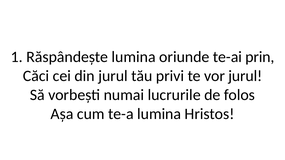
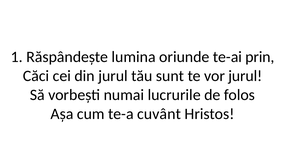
privi: privi -> sunt
te-a lumina: lumina -> cuvânt
